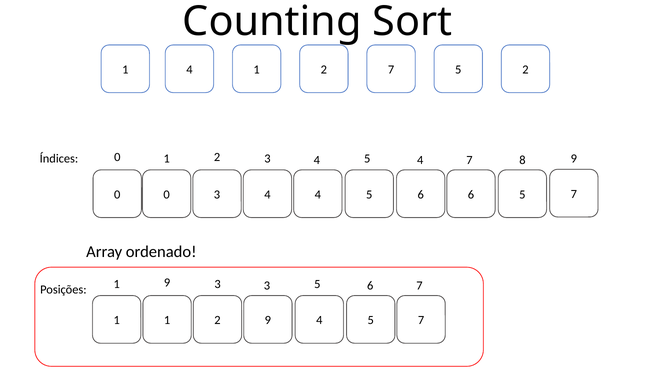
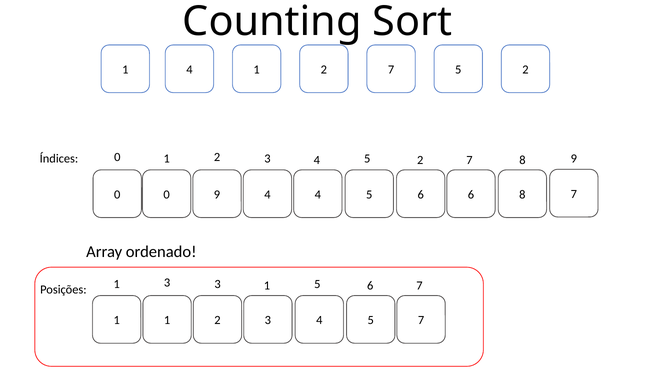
4 5 4: 4 -> 2
0 3: 3 -> 9
6 5: 5 -> 8
1 9: 9 -> 3
3 3: 3 -> 1
1 1 2 9: 9 -> 3
